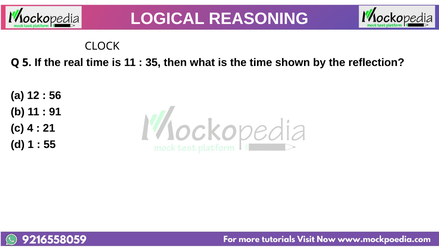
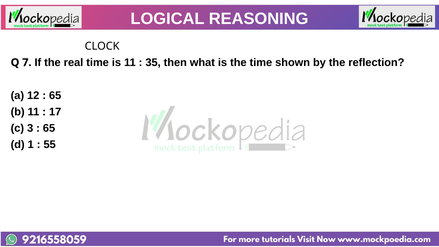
5: 5 -> 7
56 at (55, 95): 56 -> 65
91: 91 -> 17
4: 4 -> 3
21 at (49, 128): 21 -> 65
